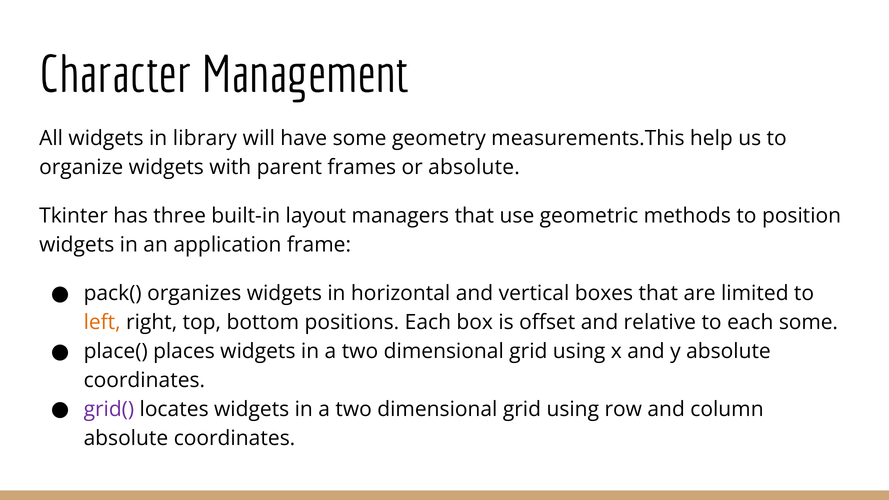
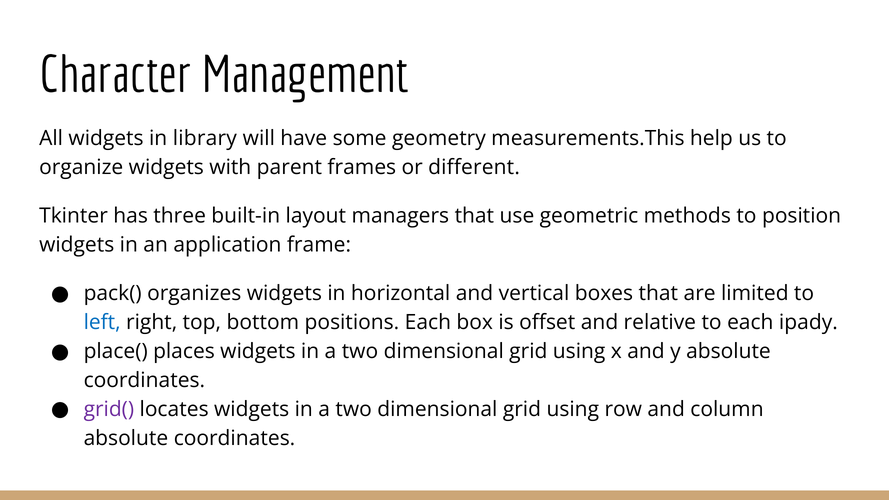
or absolute: absolute -> different
left colour: orange -> blue
each some: some -> ipady
